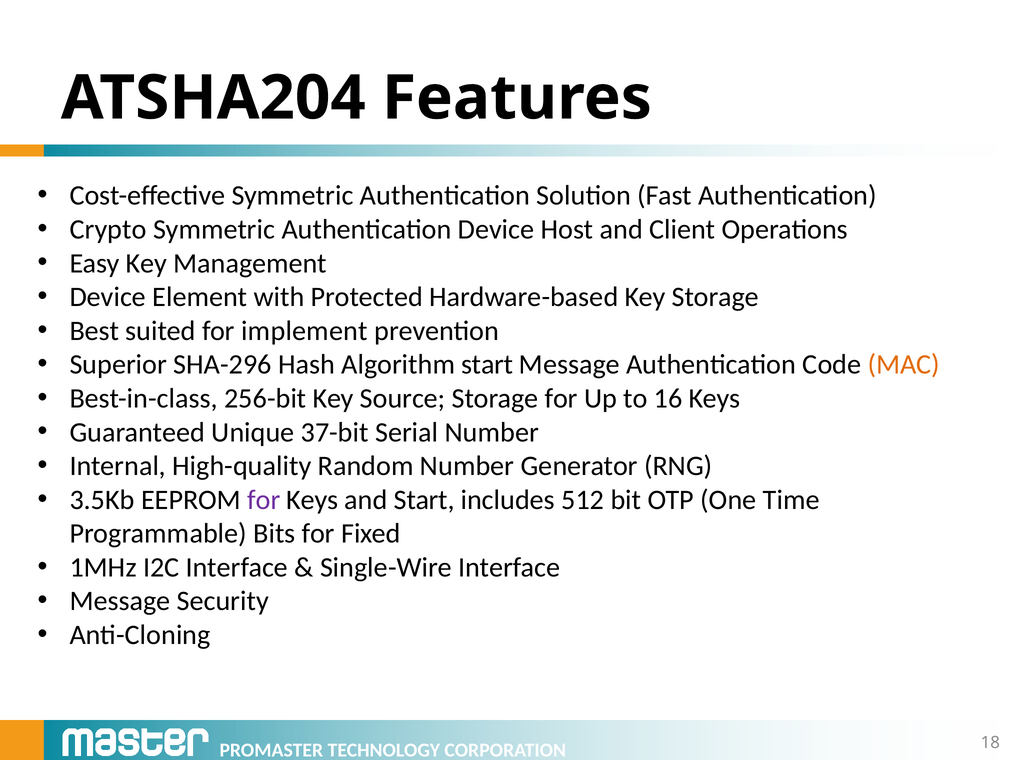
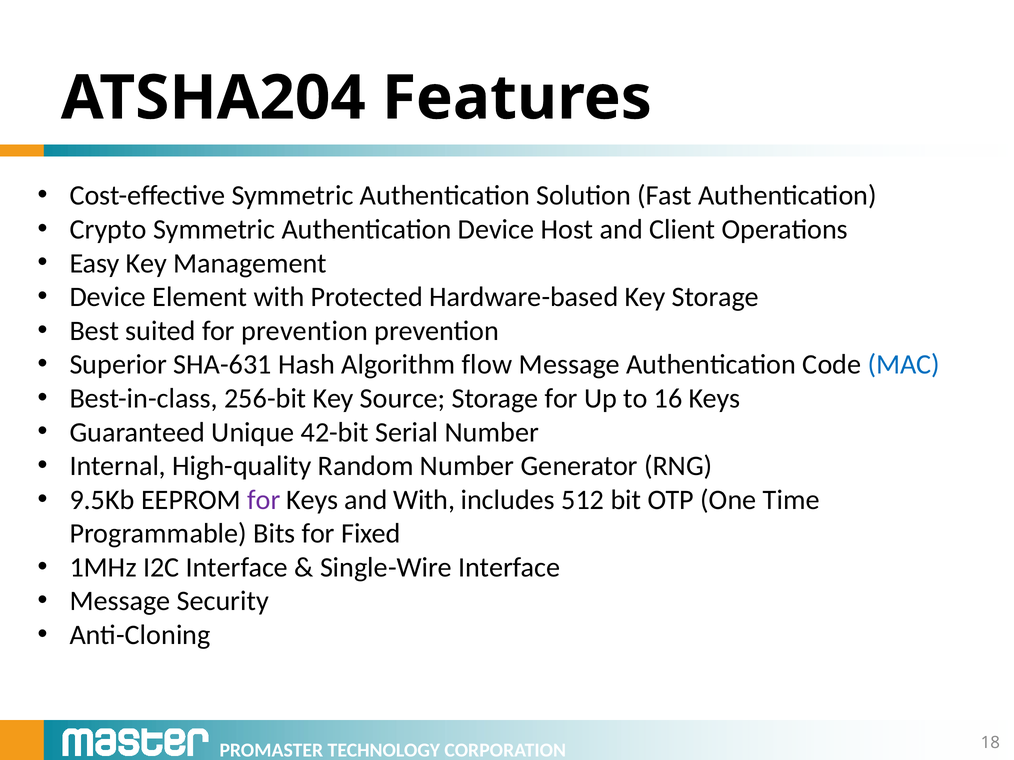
for implement: implement -> prevention
SHA-296: SHA-296 -> SHA-631
Algorithm start: start -> flow
MAC colour: orange -> blue
37-bit: 37-bit -> 42-bit
3.5Kb: 3.5Kb -> 9.5Kb
and Start: Start -> With
